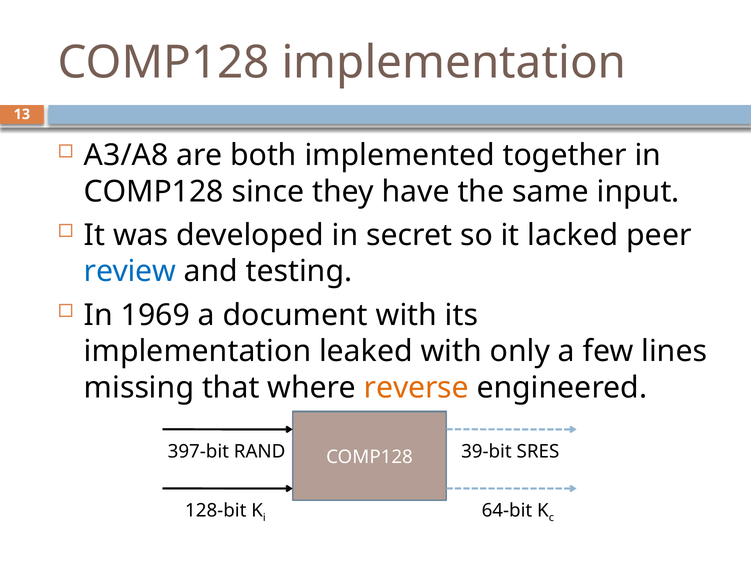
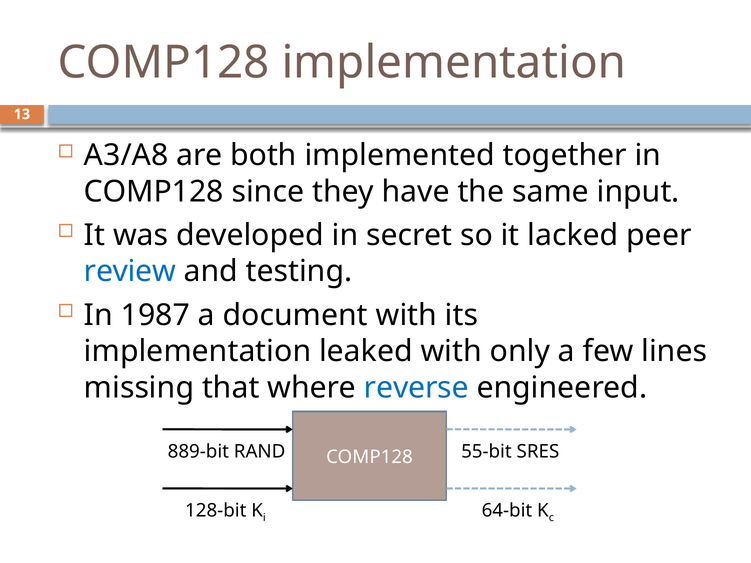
1969: 1969 -> 1987
reverse colour: orange -> blue
397-bit: 397-bit -> 889-bit
39-bit: 39-bit -> 55-bit
